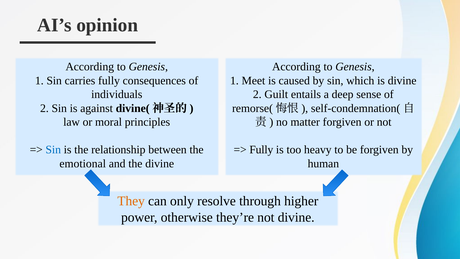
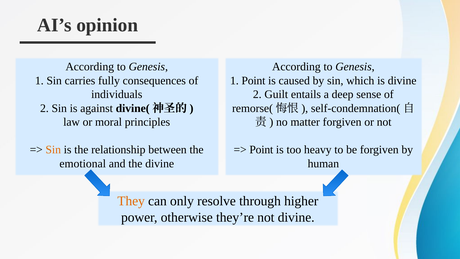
1 Meet: Meet -> Point
Sin at (53, 150) colour: blue -> orange
Fully at (261, 150): Fully -> Point
